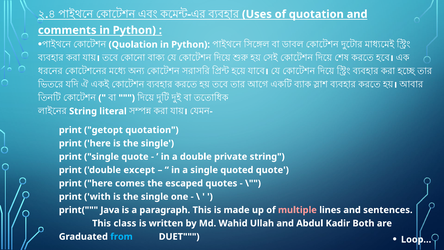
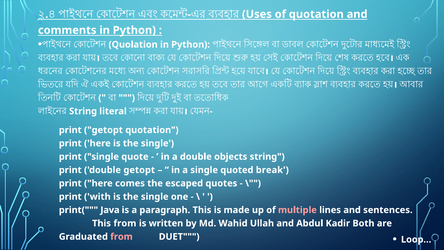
private: private -> objects
double except: except -> getopt
quoted quote: quote -> break
This class: class -> from
from at (121, 236) colour: light blue -> pink
